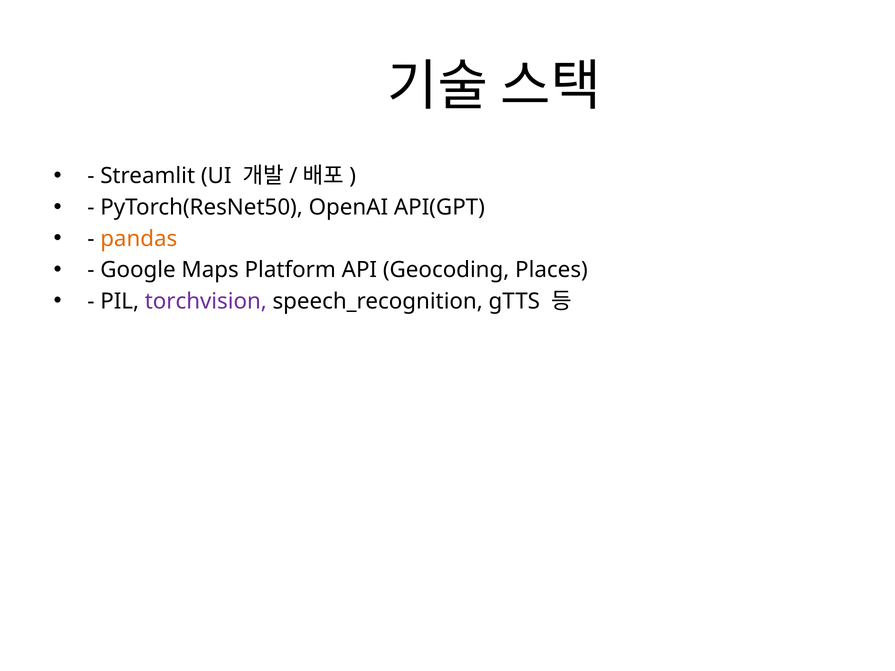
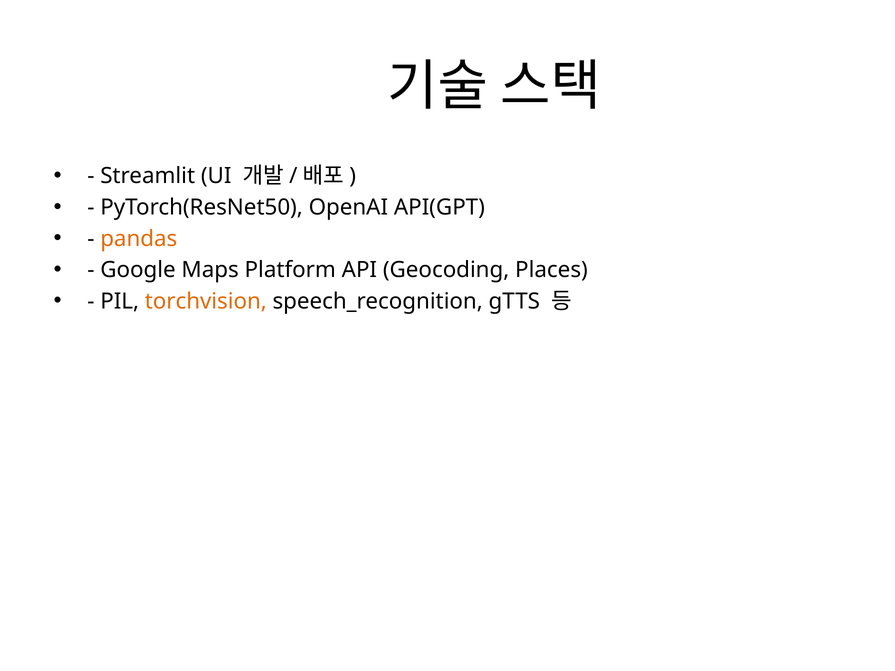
torchvision colour: purple -> orange
